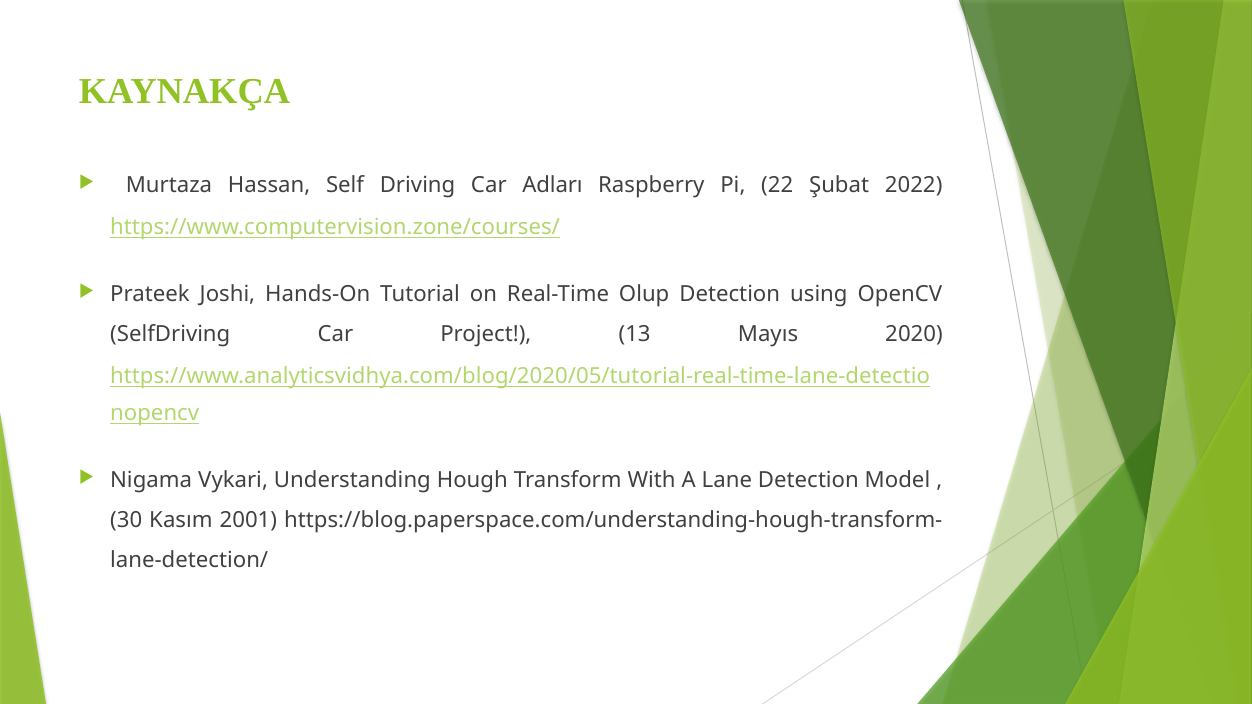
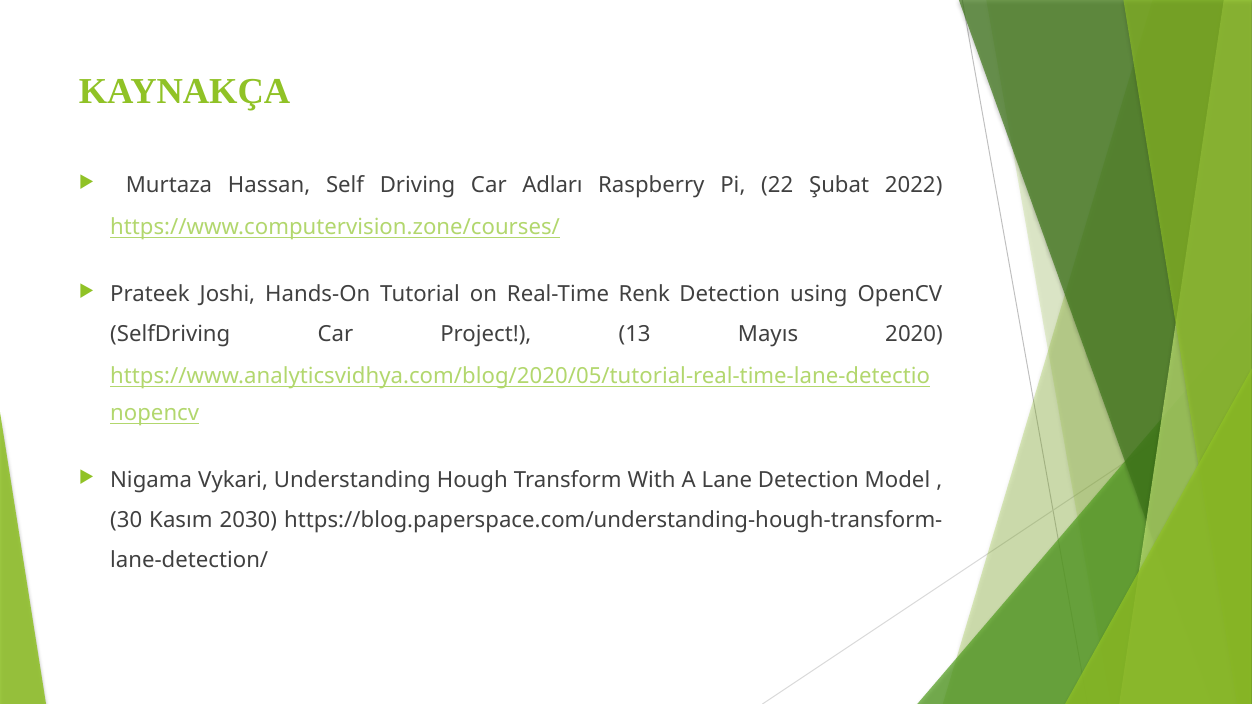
Olup: Olup -> Renk
2001: 2001 -> 2030
